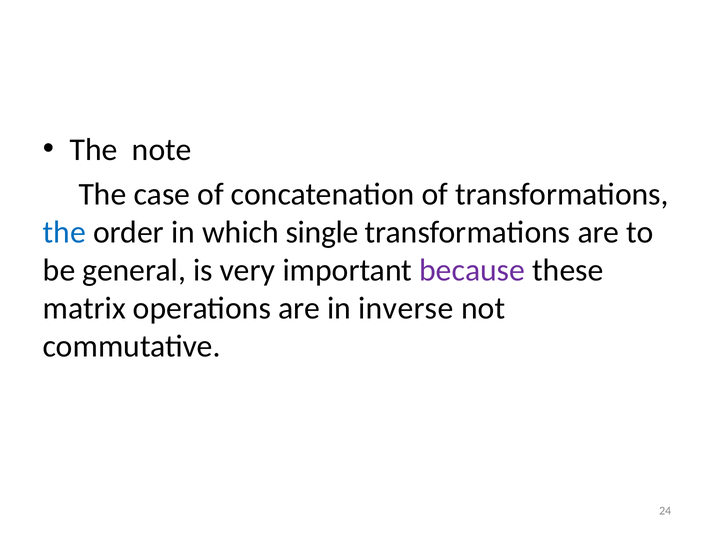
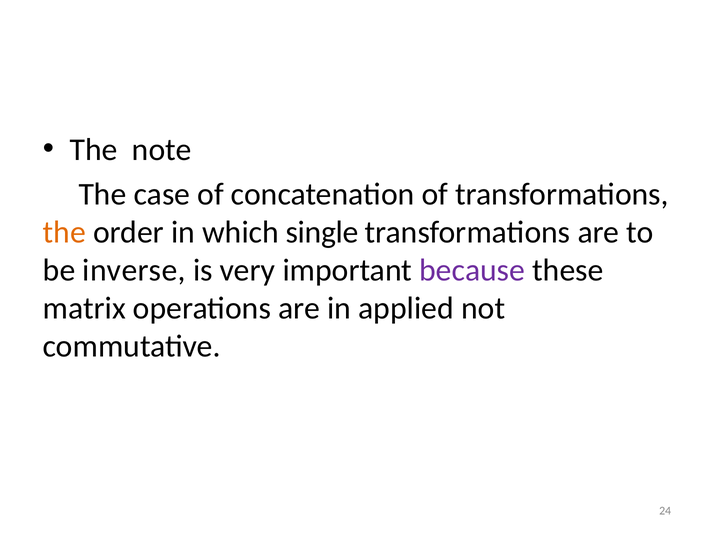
the at (64, 232) colour: blue -> orange
general: general -> inverse
inverse: inverse -> applied
